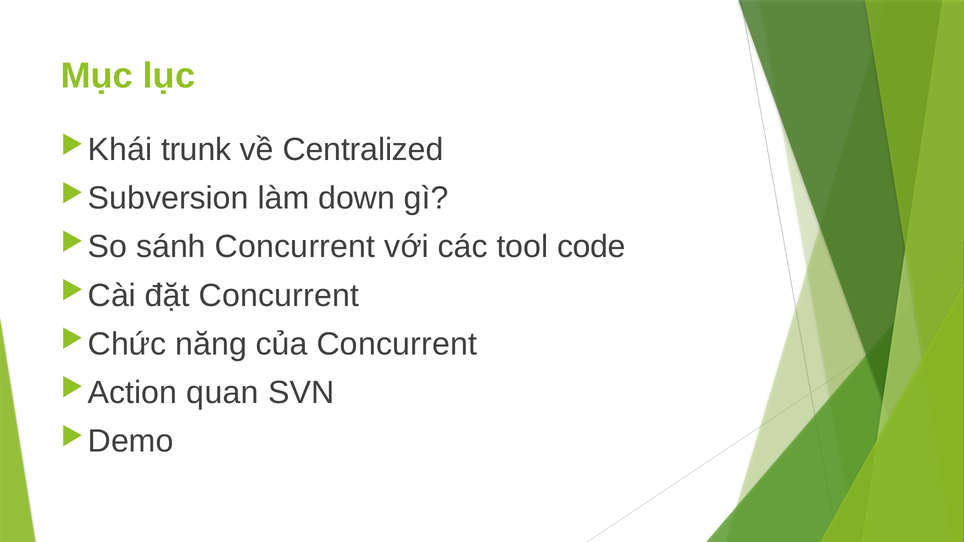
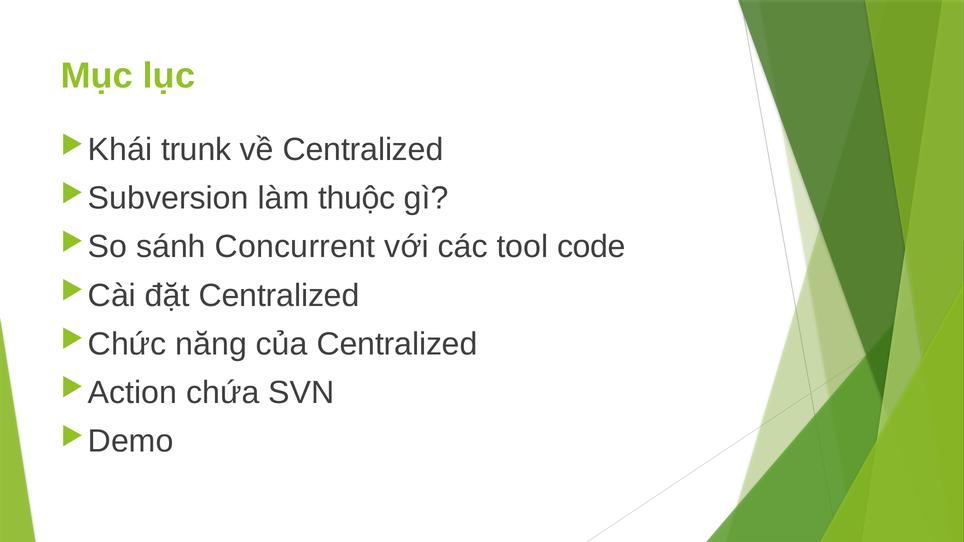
down: down -> thuộc
đặt Concurrent: Concurrent -> Centralized
của Concurrent: Concurrent -> Centralized
quan: quan -> chứa
